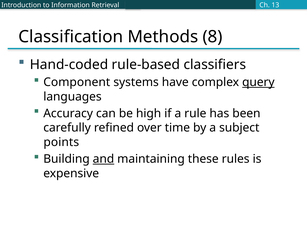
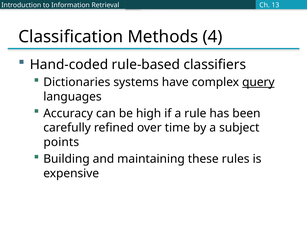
8: 8 -> 4
Component: Component -> Dictionaries
and underline: present -> none
